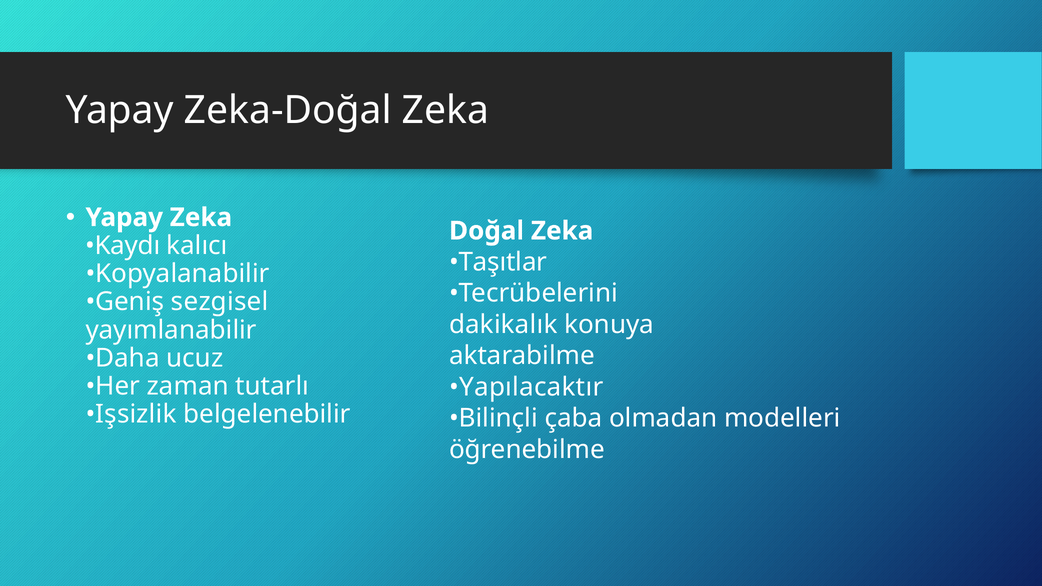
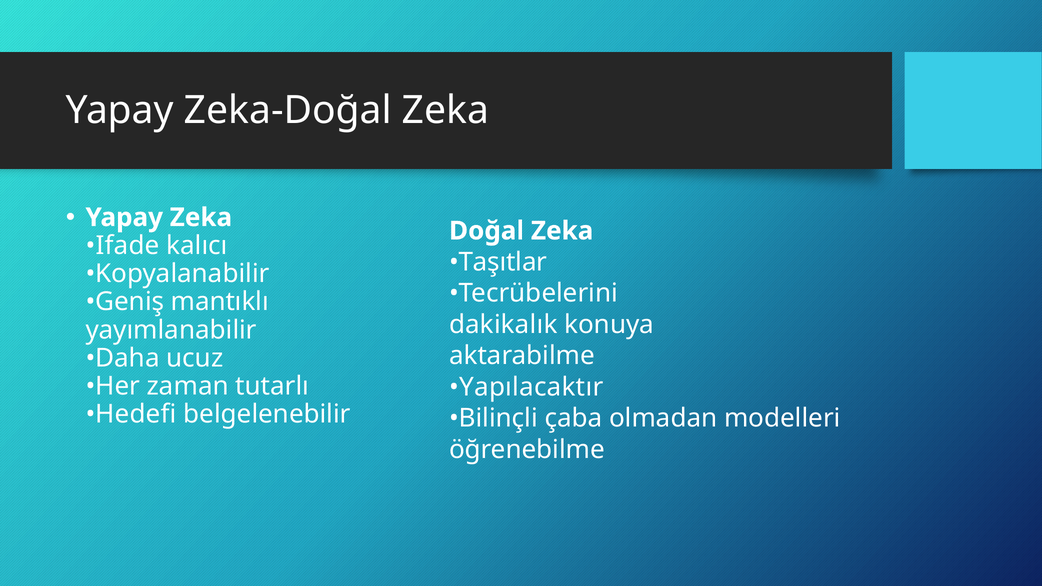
Kaydı: Kaydı -> Ifade
sezgisel: sezgisel -> mantıklı
Işsizlik: Işsizlik -> Hedefi
